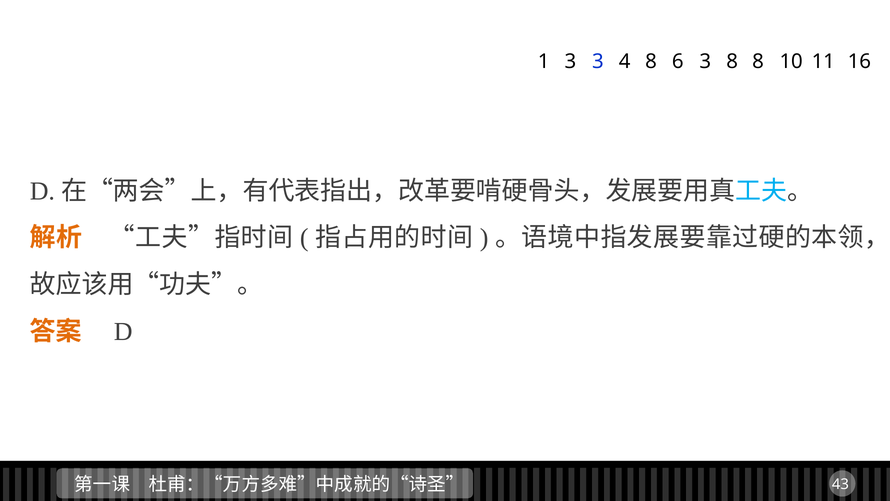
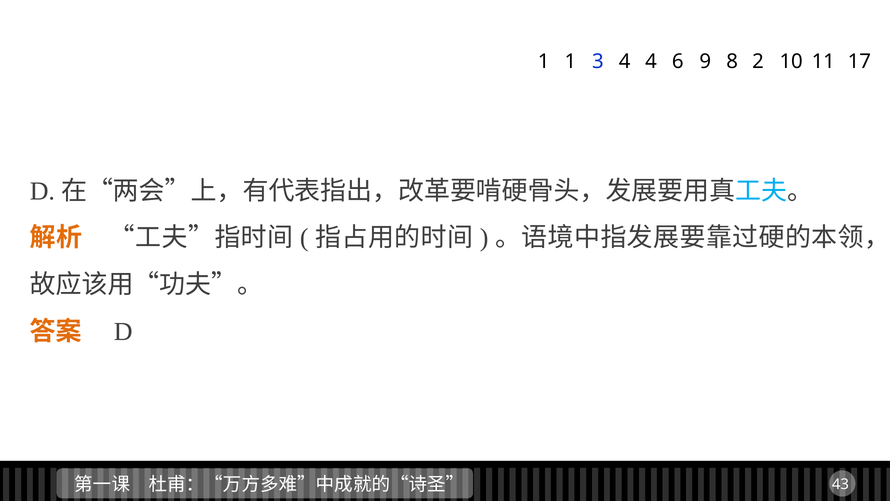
1 3: 3 -> 1
4 8: 8 -> 4
6 3: 3 -> 9
8 8: 8 -> 2
16: 16 -> 17
